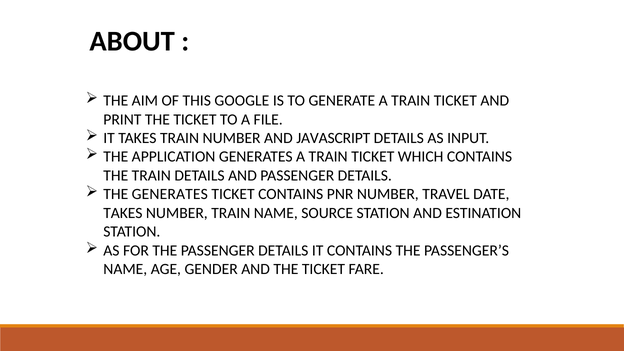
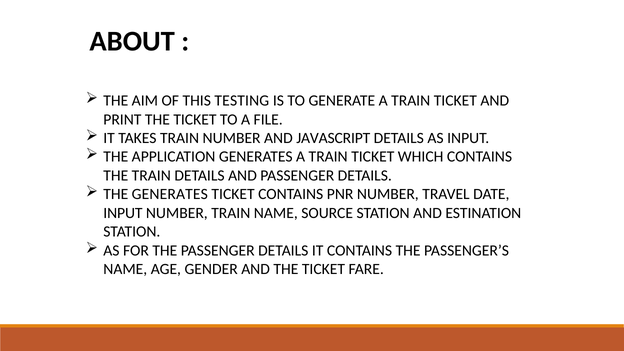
GOOGLE: GOOGLE -> TESTING
TAKES at (123, 213): TAKES -> INPUT
